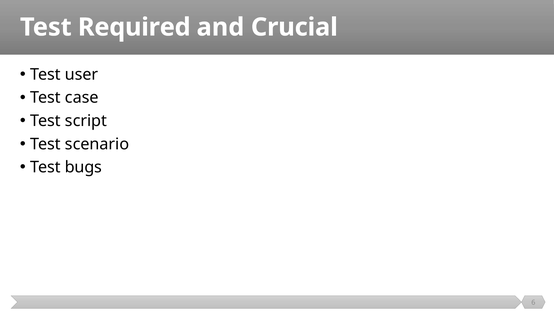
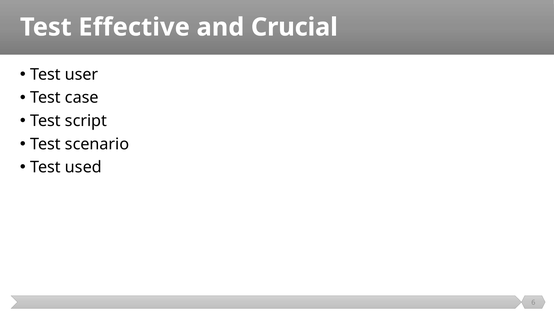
Required: Required -> Effective
bugs: bugs -> used
